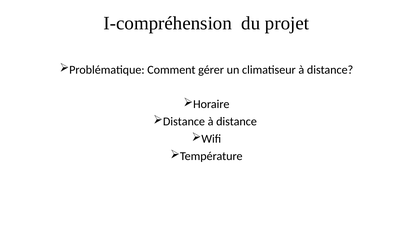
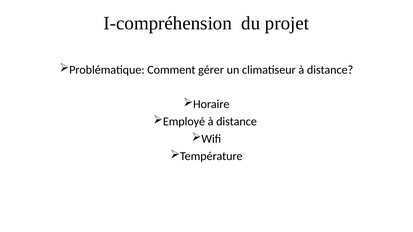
Distance at (184, 122): Distance -> Employé
